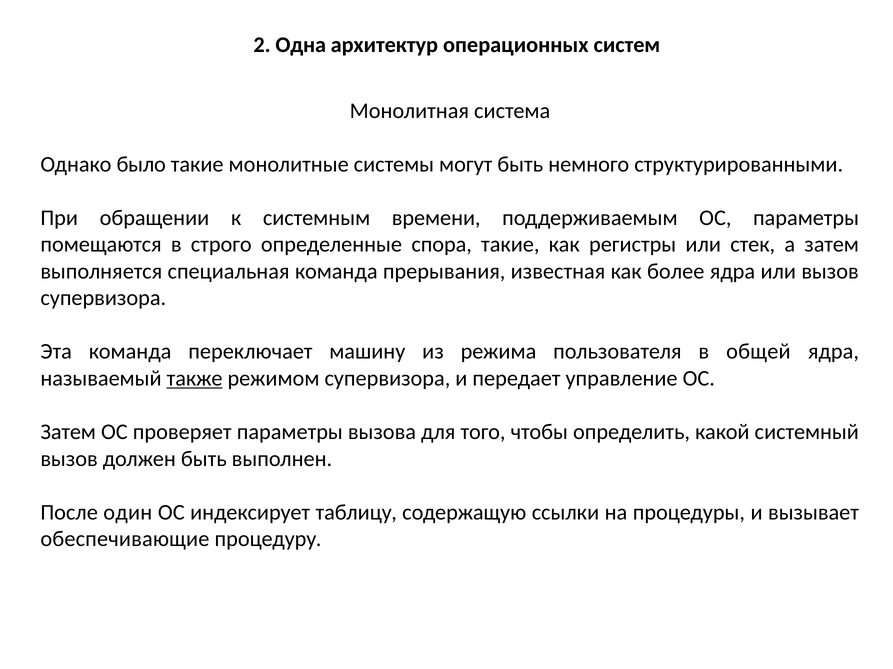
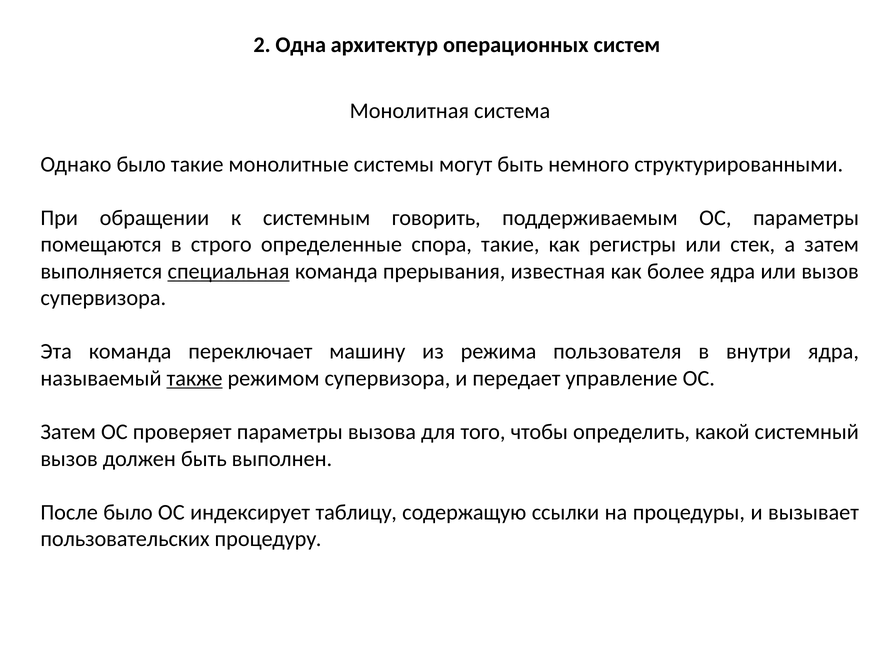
времени: времени -> говорить
специальная underline: none -> present
общей: общей -> внутри
После один: один -> было
обеспечивающие: обеспечивающие -> пользовательских
